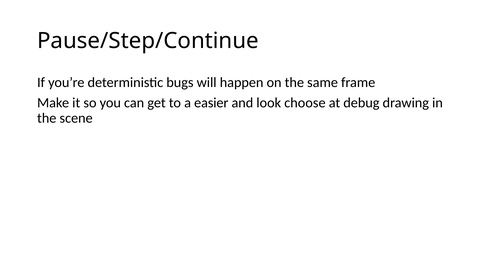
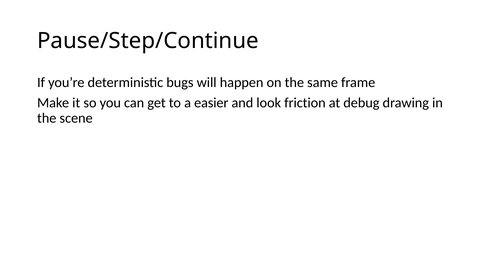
choose: choose -> friction
